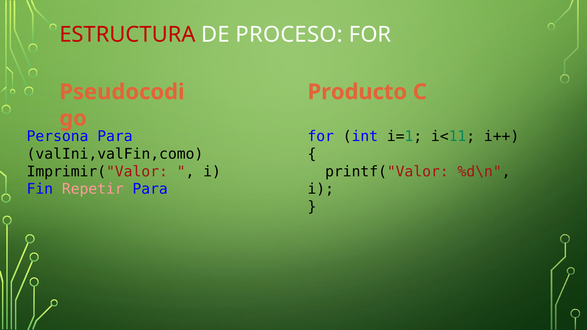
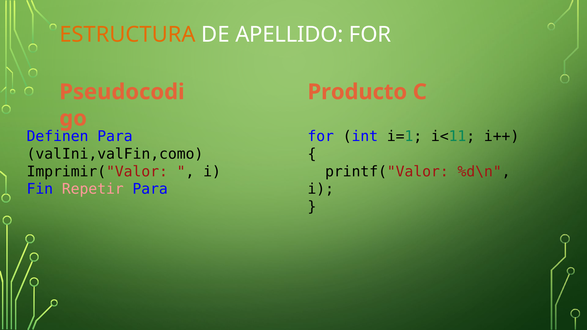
ESTRUCTURA colour: red -> orange
PROCESO: PROCESO -> APELLIDO
Persona: Persona -> Definen
